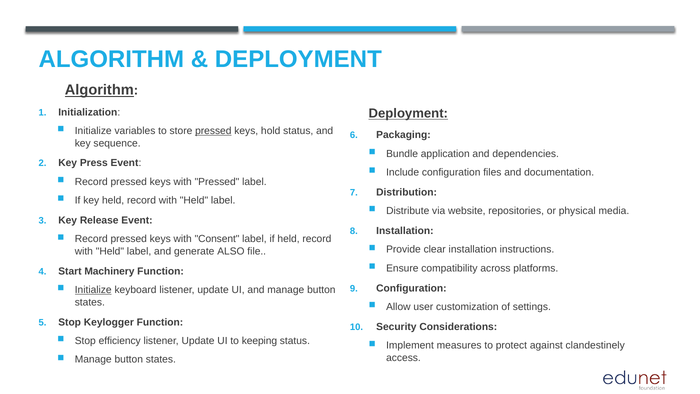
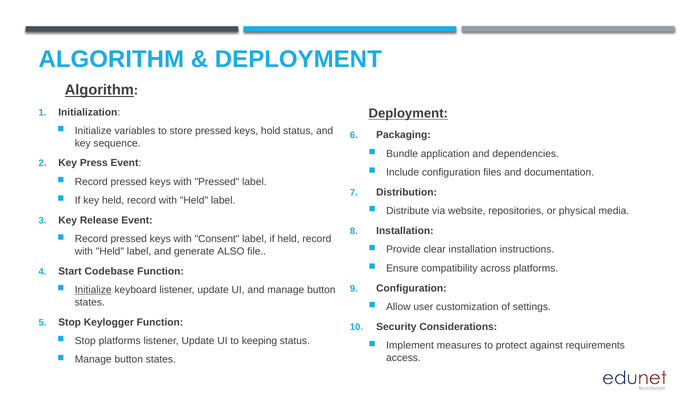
pressed at (213, 131) underline: present -> none
Machinery: Machinery -> Codebase
Stop efficiency: efficiency -> platforms
clandestinely: clandestinely -> requirements
